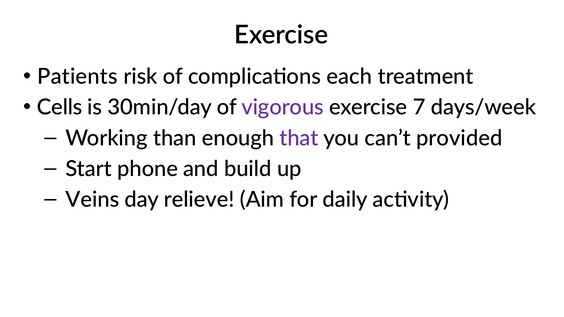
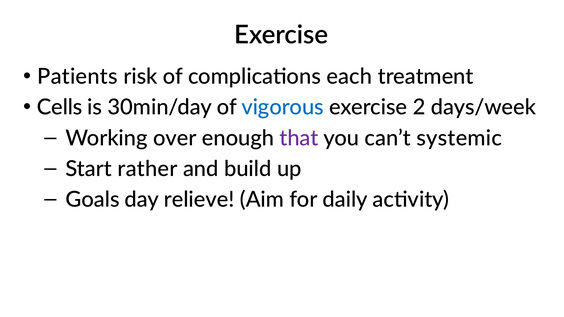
vigorous colour: purple -> blue
7: 7 -> 2
than: than -> over
provided: provided -> systemic
phone: phone -> rather
Veins: Veins -> Goals
